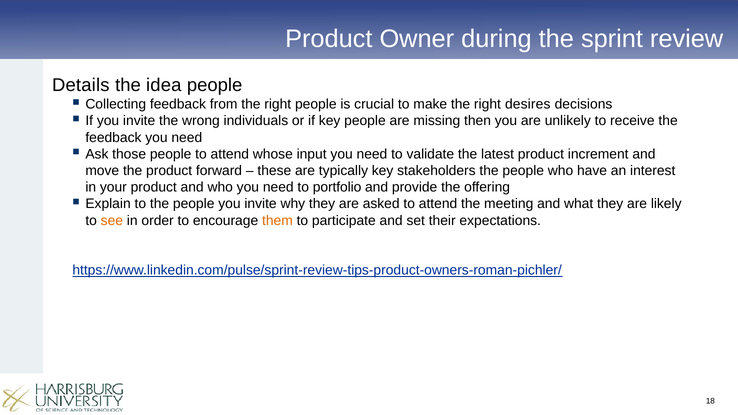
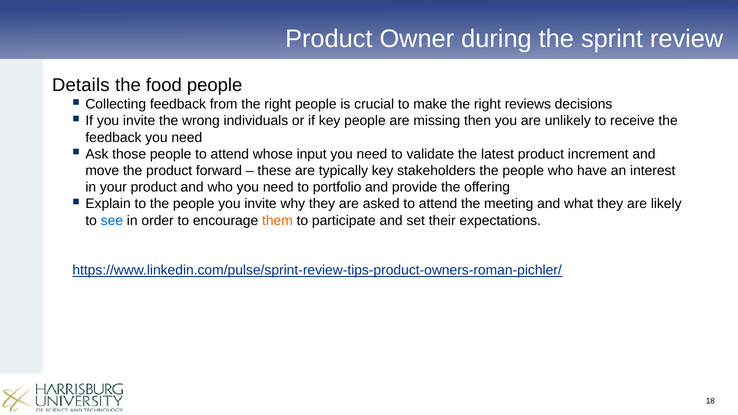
idea: idea -> food
desires: desires -> reviews
see colour: orange -> blue
